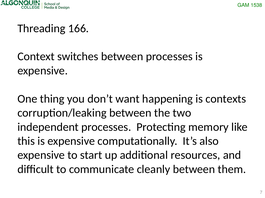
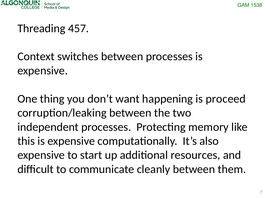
166: 166 -> 457
contexts: contexts -> proceed
